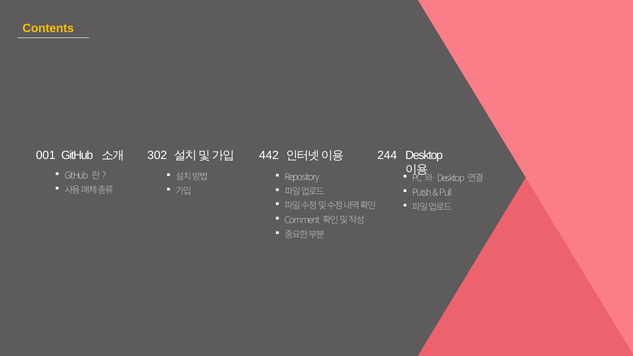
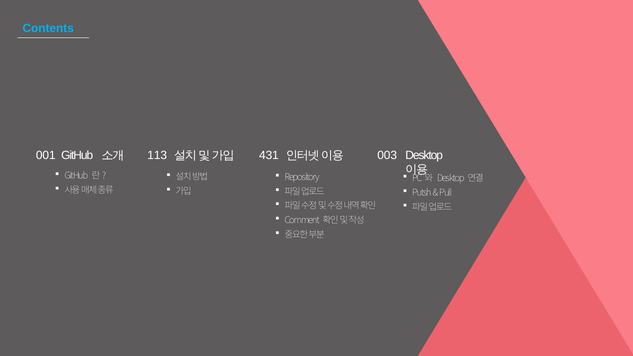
Contents colour: yellow -> light blue
302: 302 -> 113
442: 442 -> 431
244: 244 -> 003
